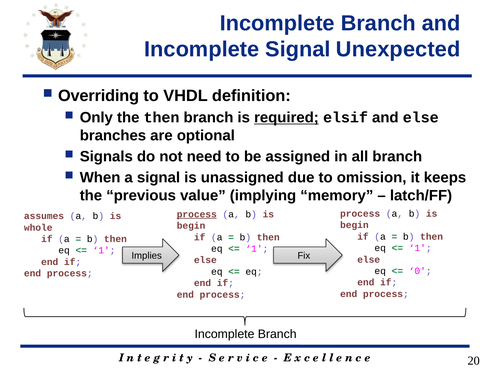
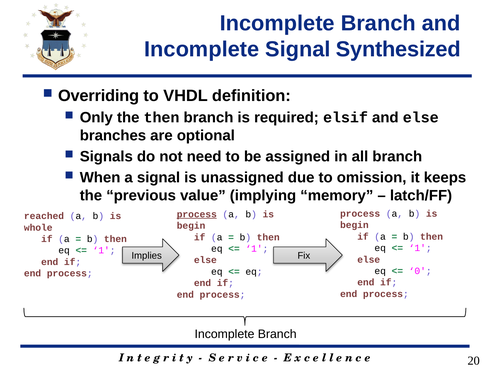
Unexpected: Unexpected -> Synthesized
required underline: present -> none
assumes: assumes -> reached
